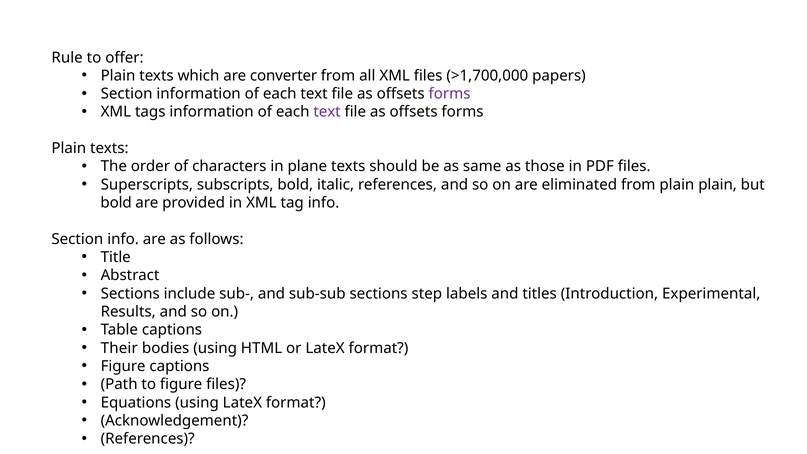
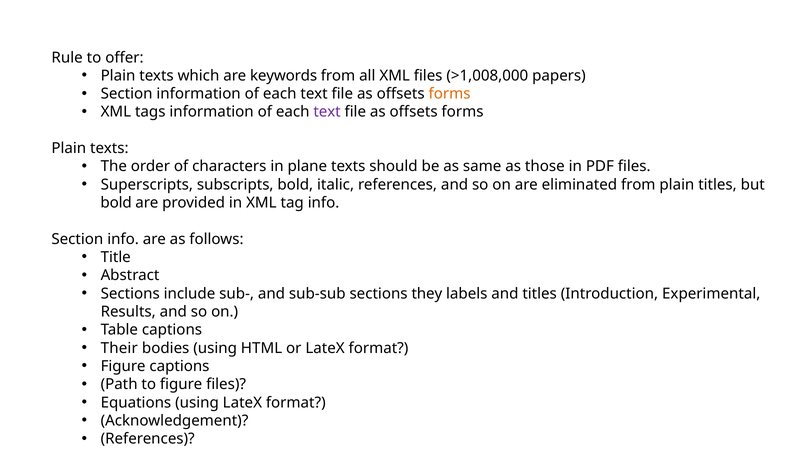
converter: converter -> keywords
>1,700,000: >1,700,000 -> >1,008,000
forms at (450, 94) colour: purple -> orange
plain plain: plain -> titles
step: step -> they
